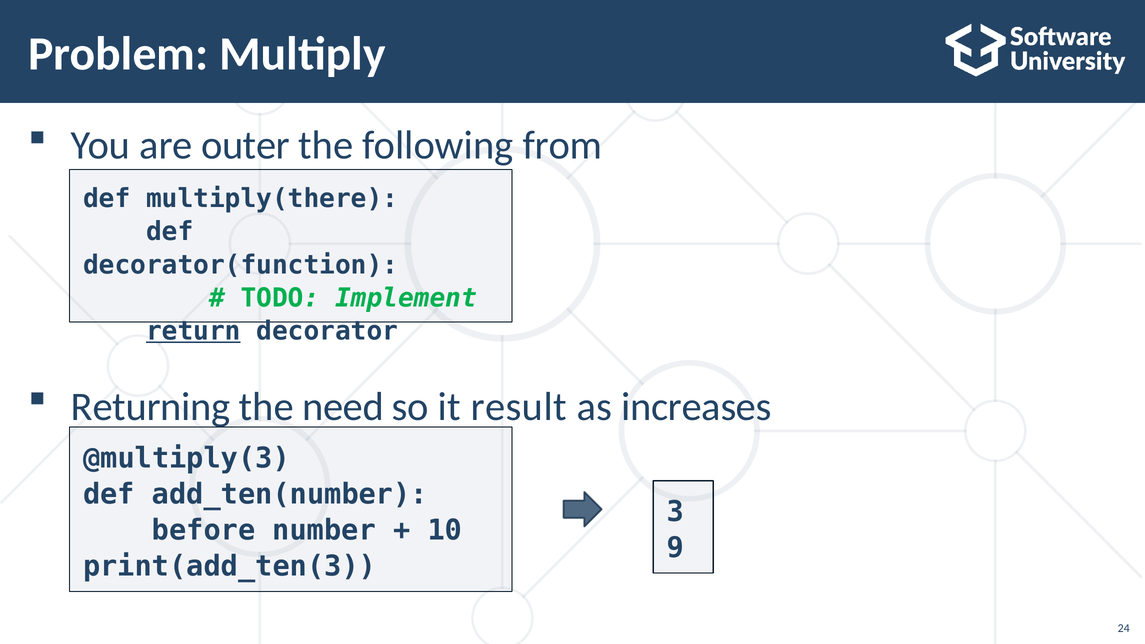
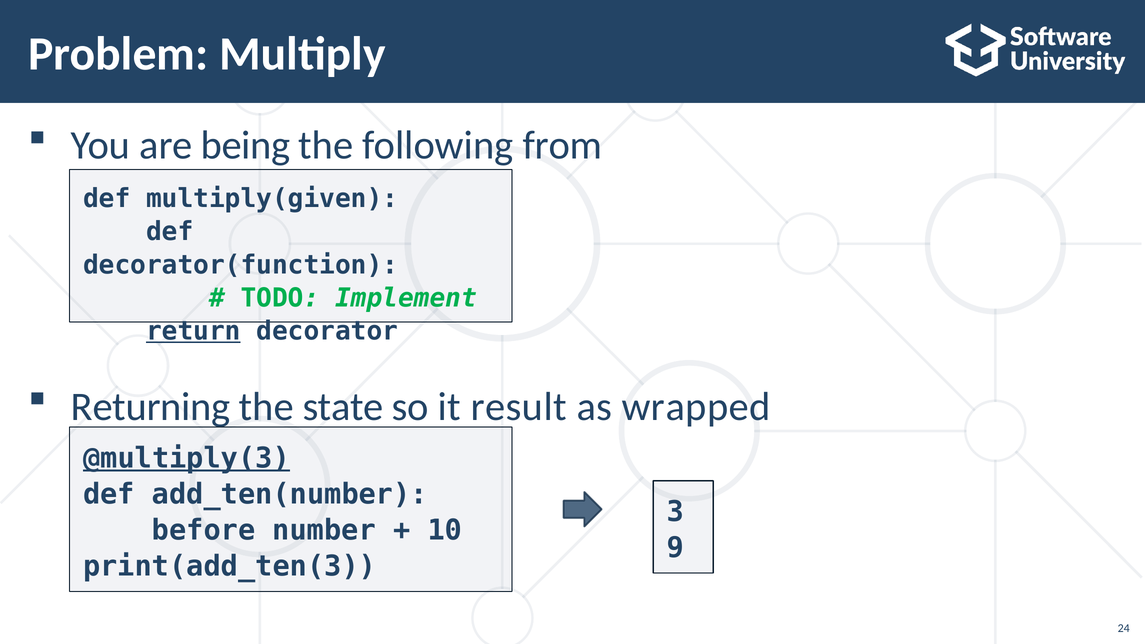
outer: outer -> being
multiply(there: multiply(there -> multiply(given
need: need -> state
increases: increases -> wrapped
@multiply(3 underline: none -> present
